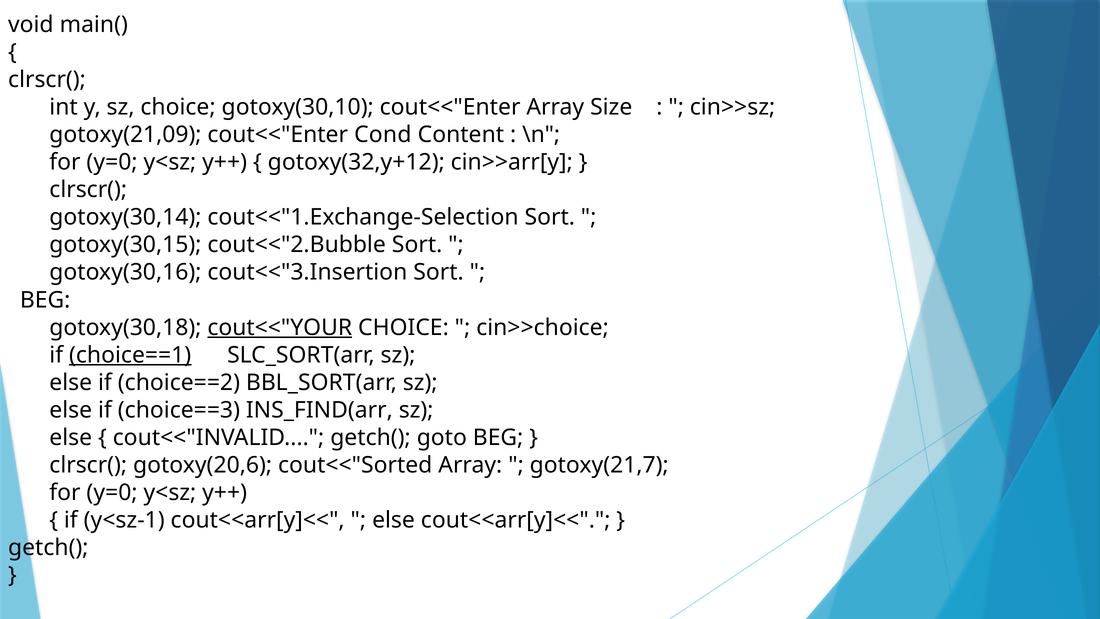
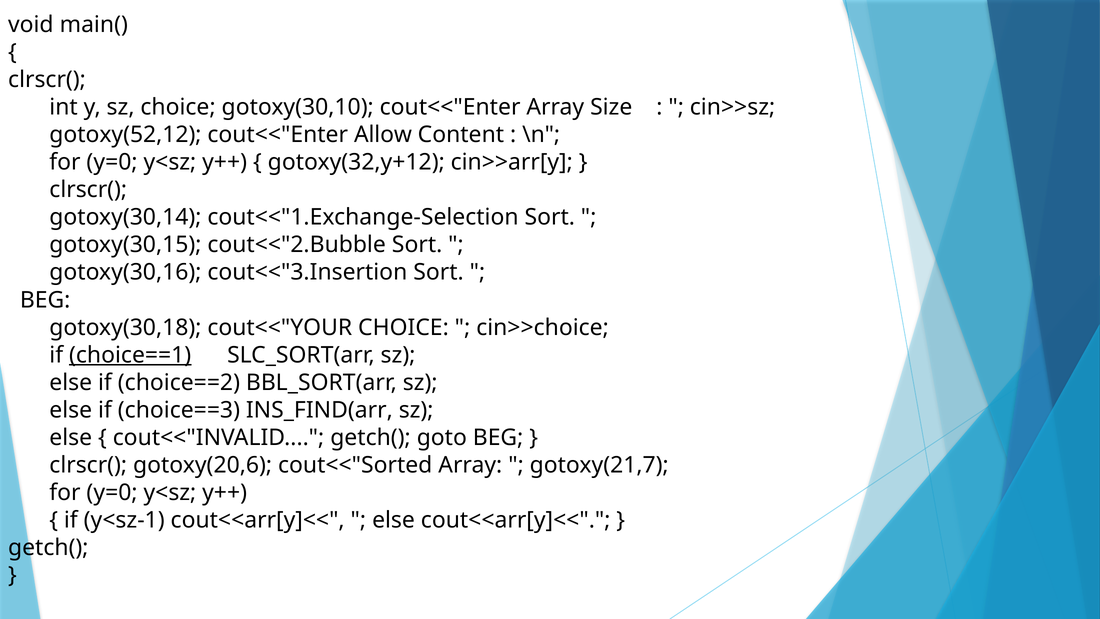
gotoxy(21,09: gotoxy(21,09 -> gotoxy(52,12
Cond: Cond -> Allow
cout<<"YOUR underline: present -> none
